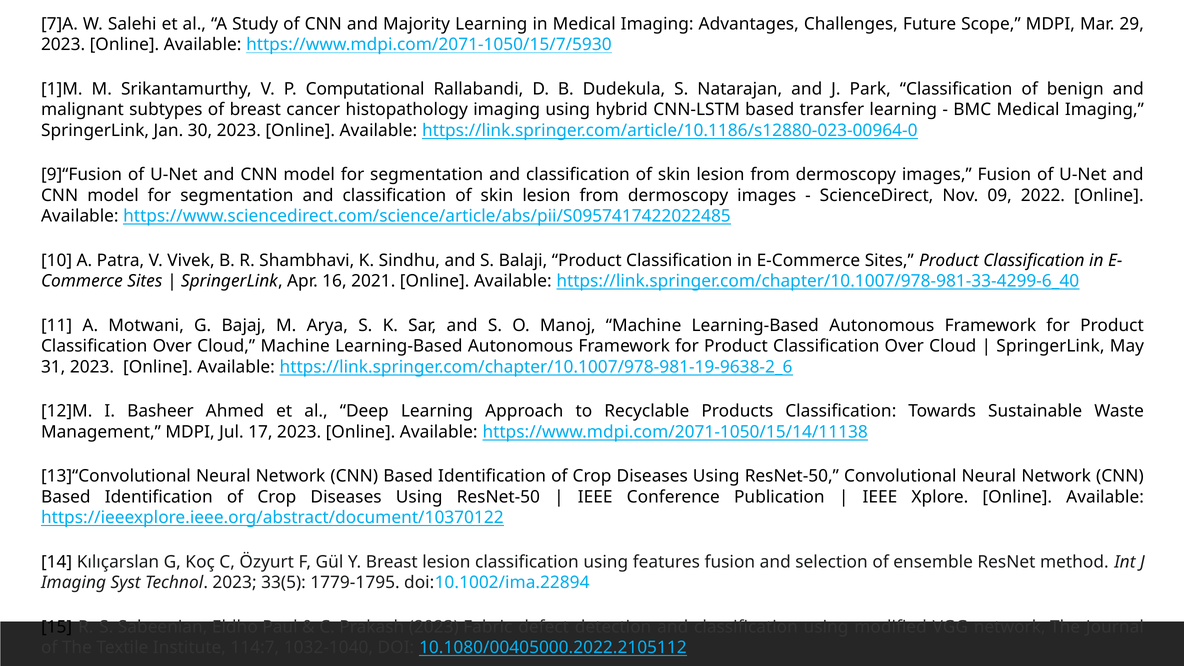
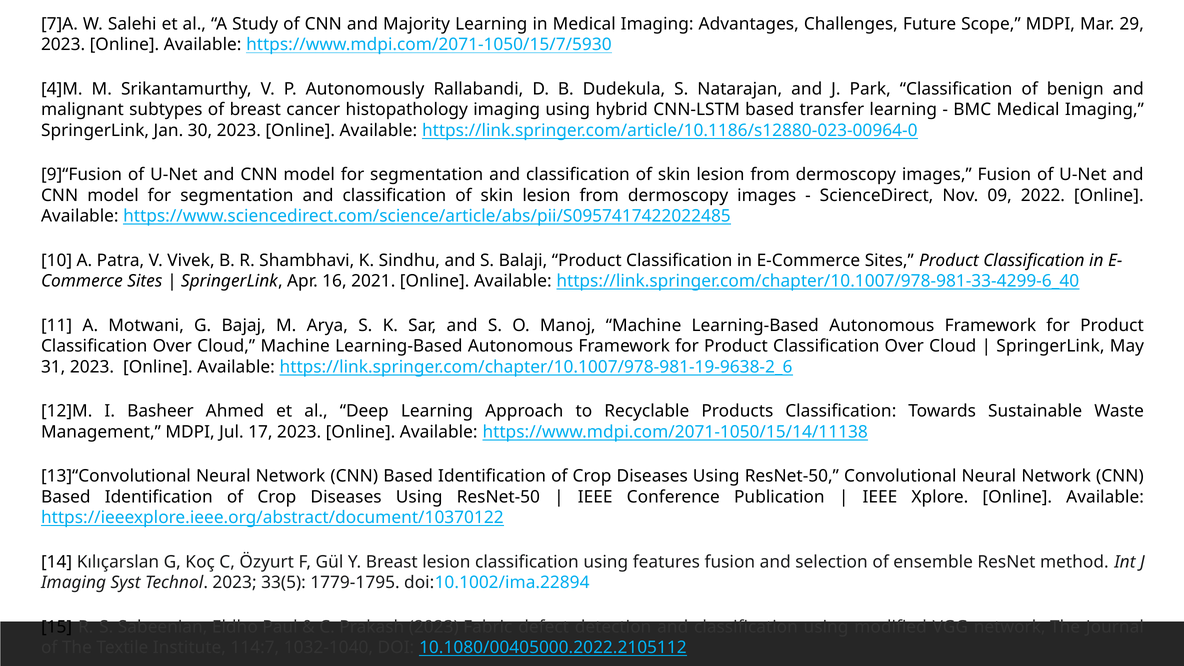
1]M: 1]M -> 4]M
Computational: Computational -> Autonomously
